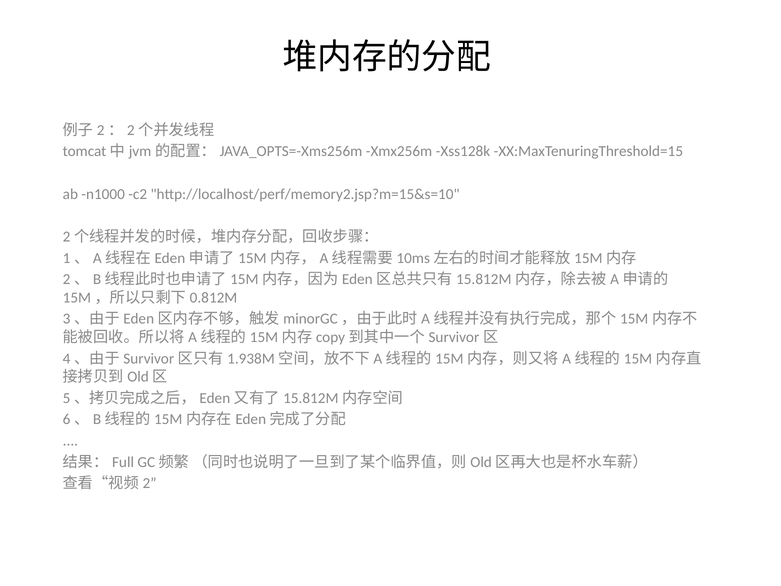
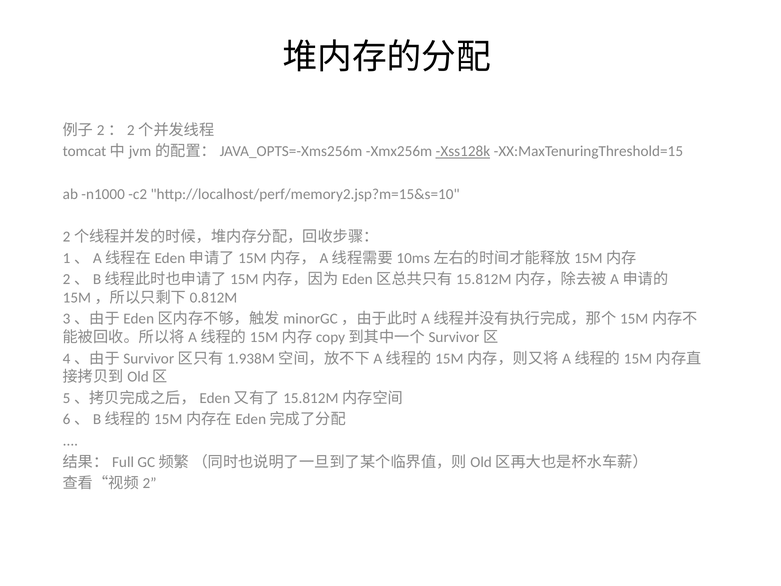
Xss128k underline: none -> present
